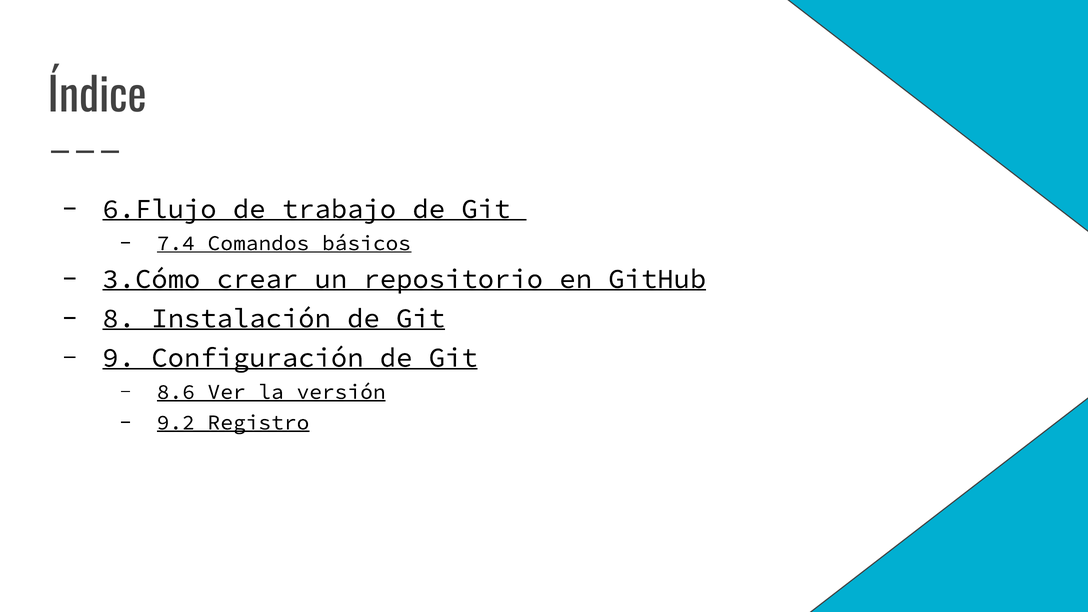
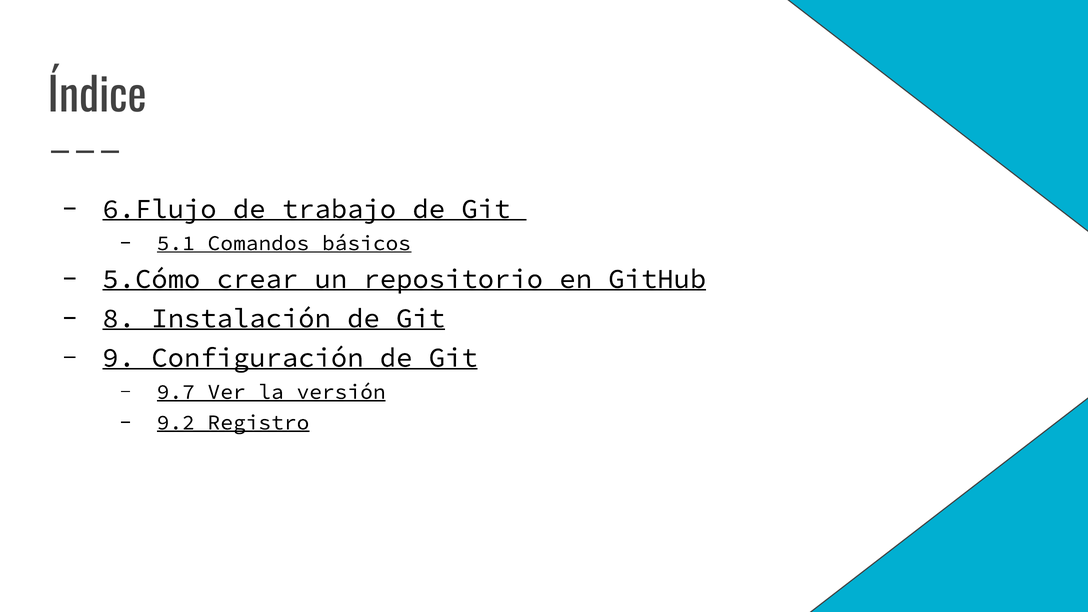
7.4: 7.4 -> 5.1
3.Cómo: 3.Cómo -> 5.Cómo
8.6: 8.6 -> 9.7
